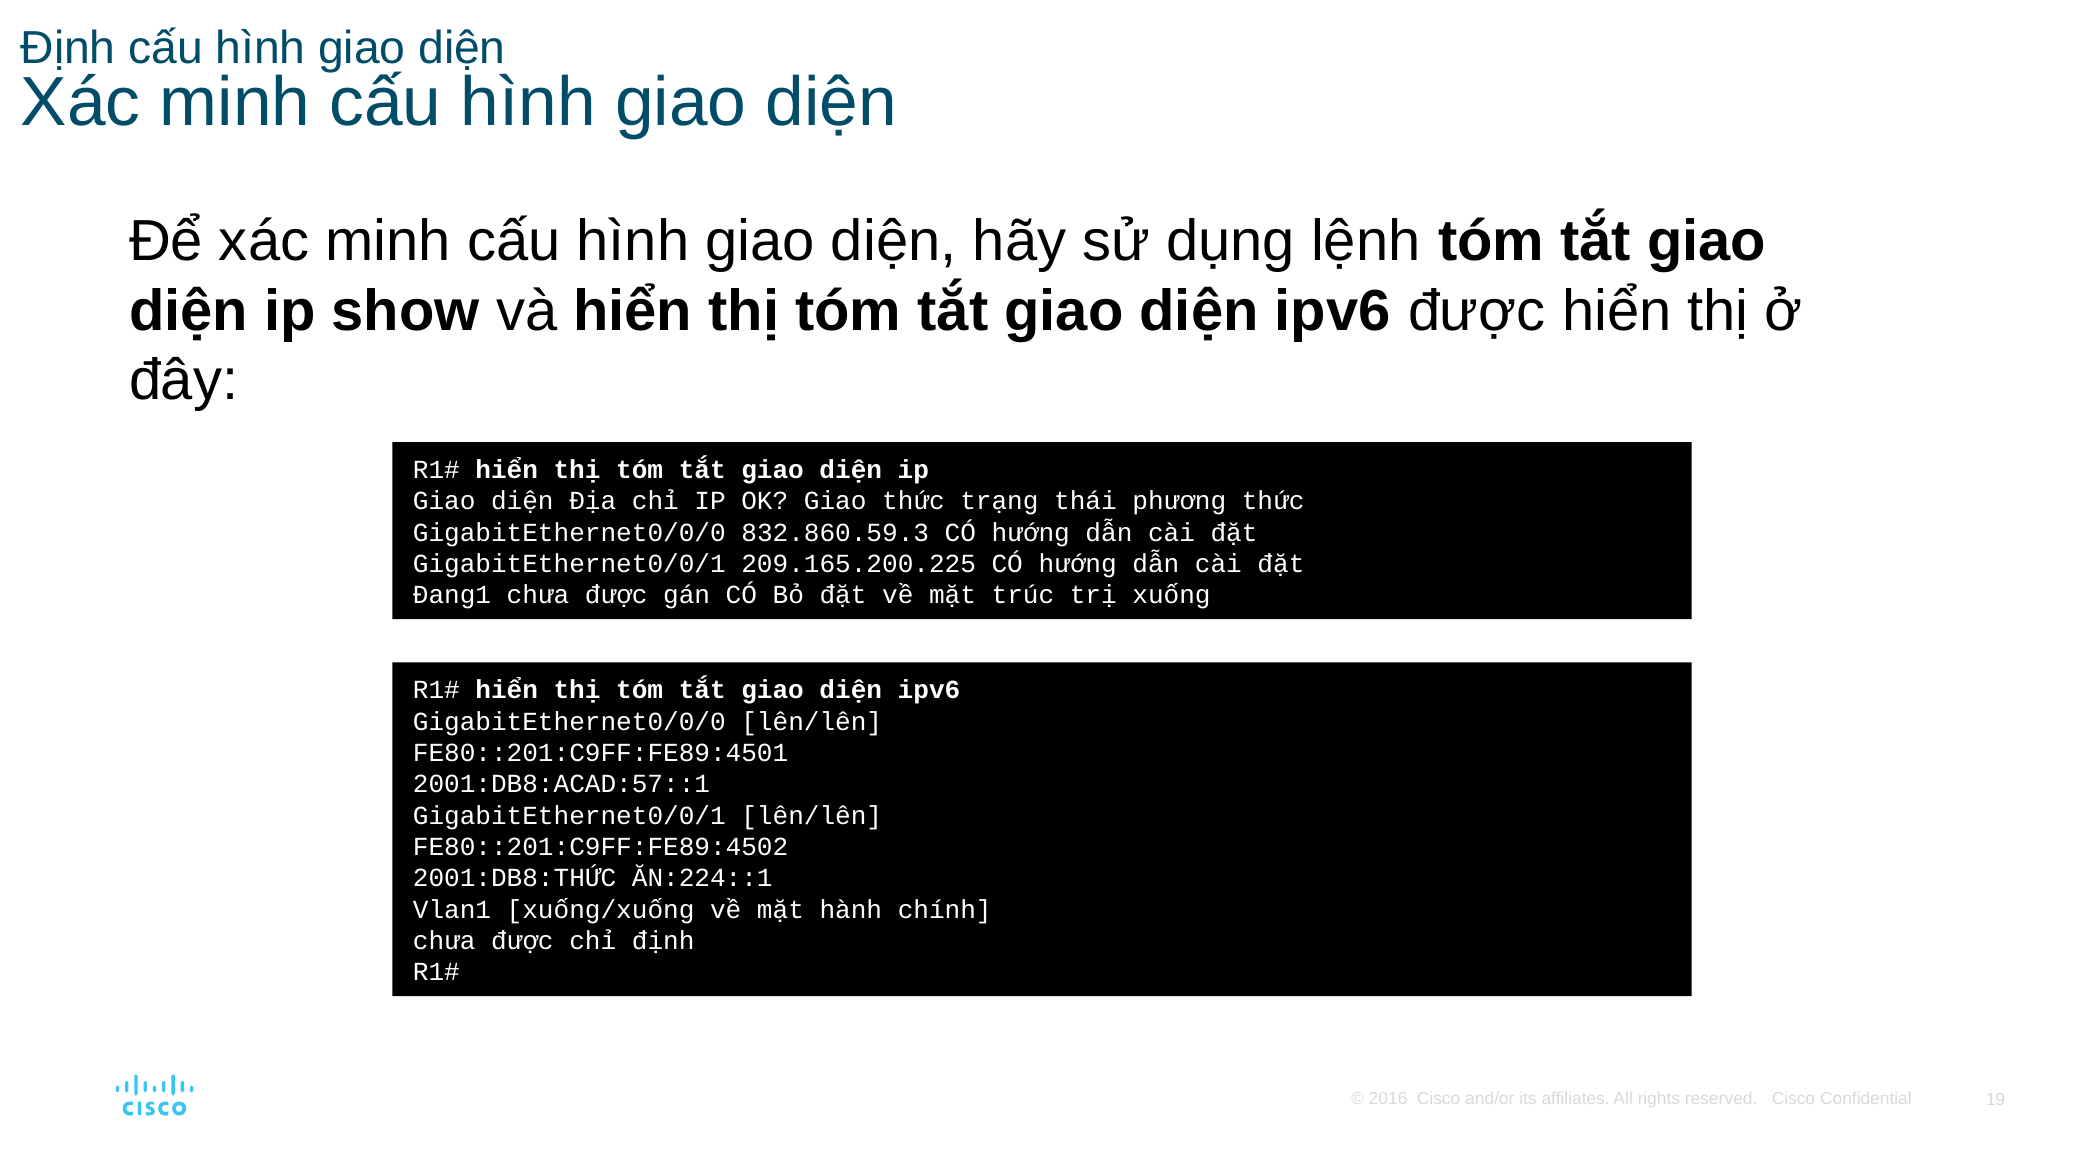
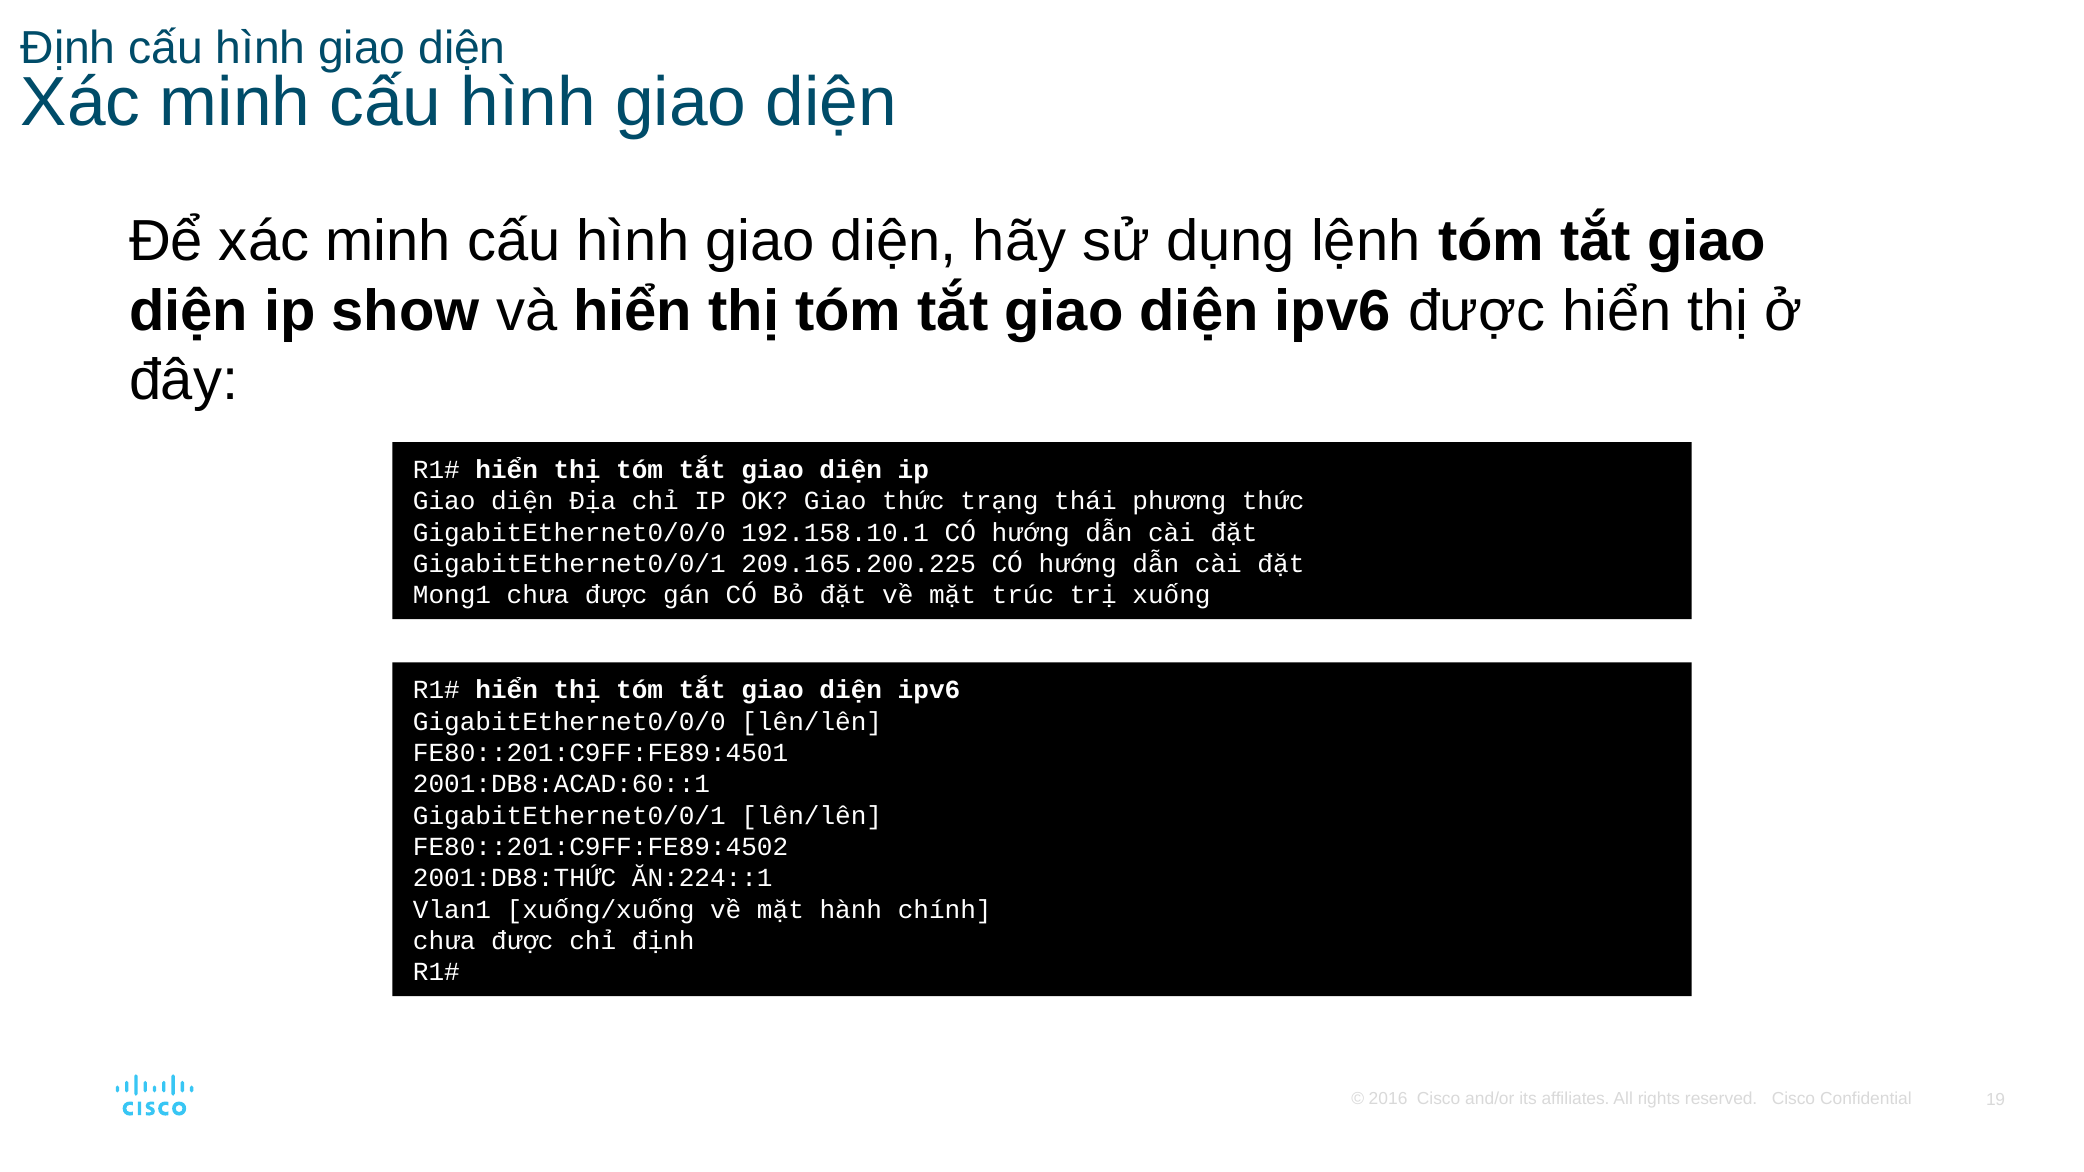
832.860.59.3: 832.860.59.3 -> 192.158.10.1
Đang1: Đang1 -> Mong1
2001:DB8:ACAD:57::1: 2001:DB8:ACAD:57::1 -> 2001:DB8:ACAD:60::1
